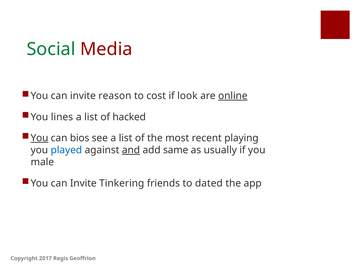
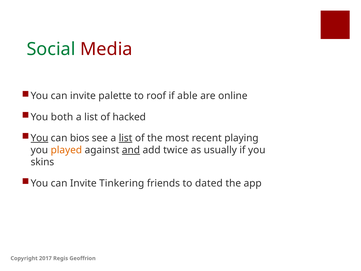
reason: reason -> palette
cost: cost -> roof
look: look -> able
online underline: present -> none
lines: lines -> both
list at (126, 138) underline: none -> present
played colour: blue -> orange
same: same -> twice
male: male -> skins
